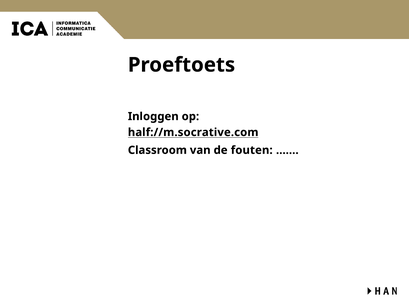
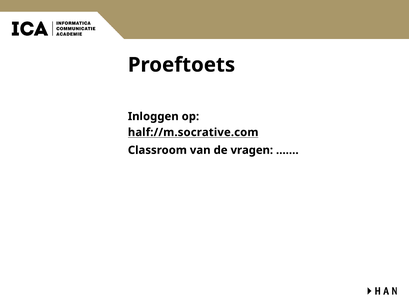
fouten: fouten -> vragen
